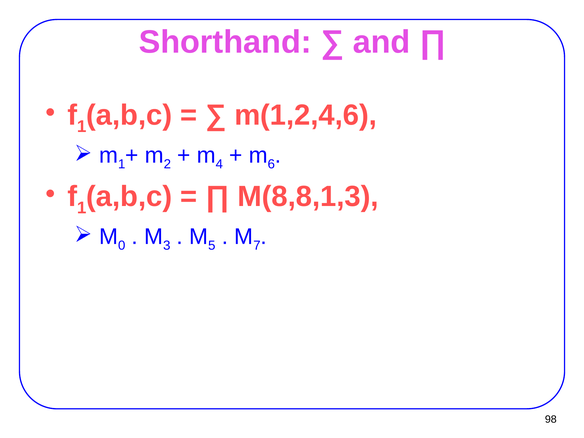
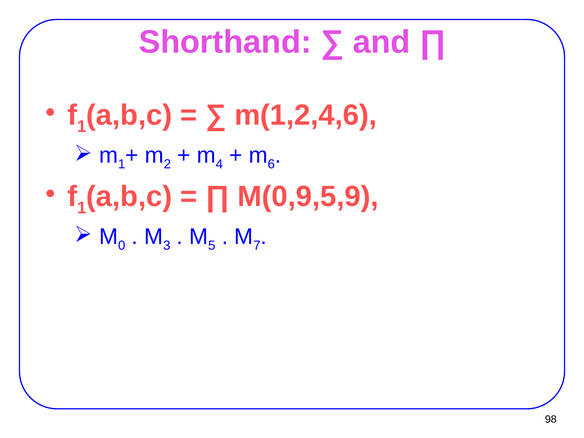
M(8,8,1,3: M(8,8,1,3 -> M(0,9,5,9
